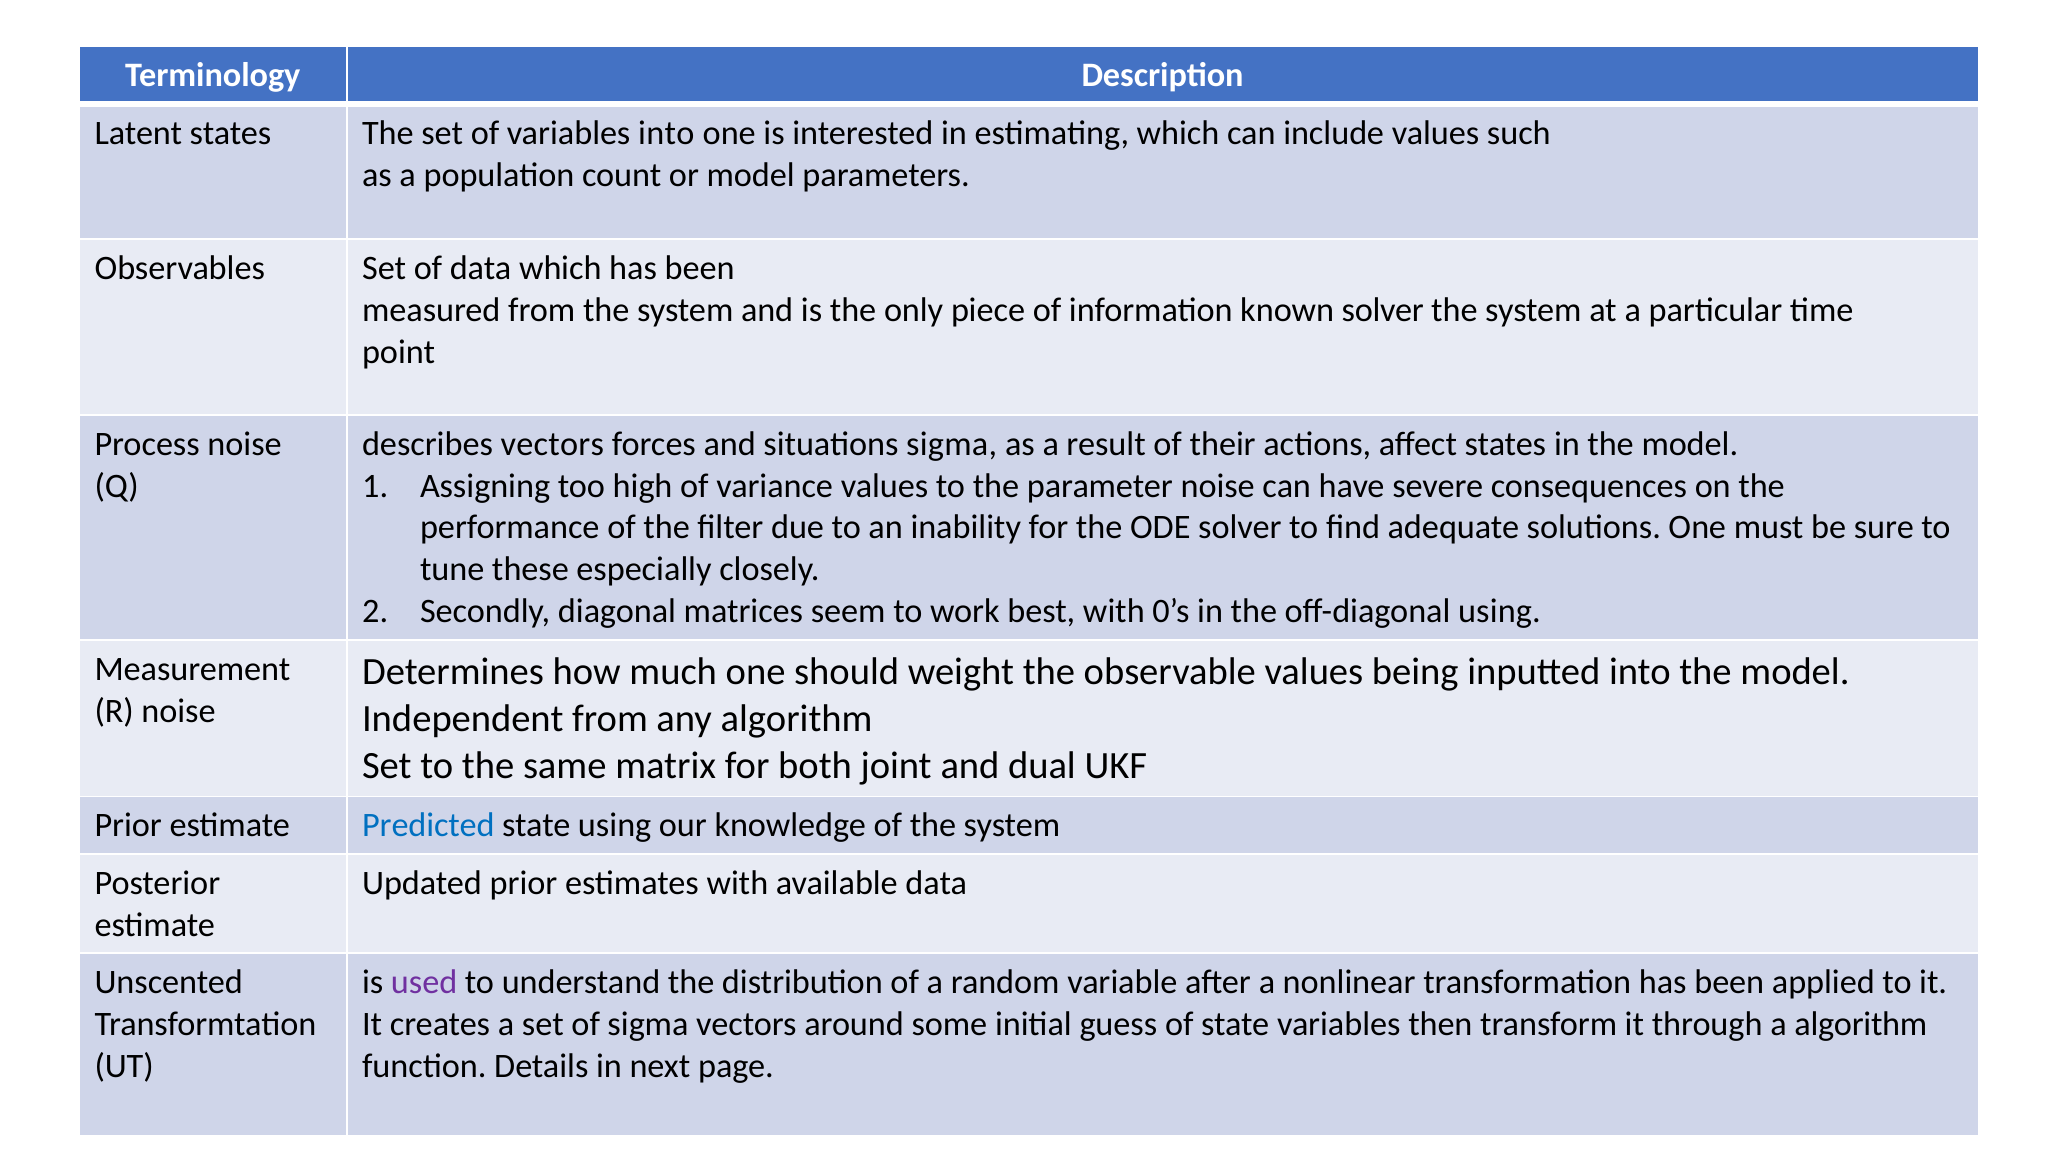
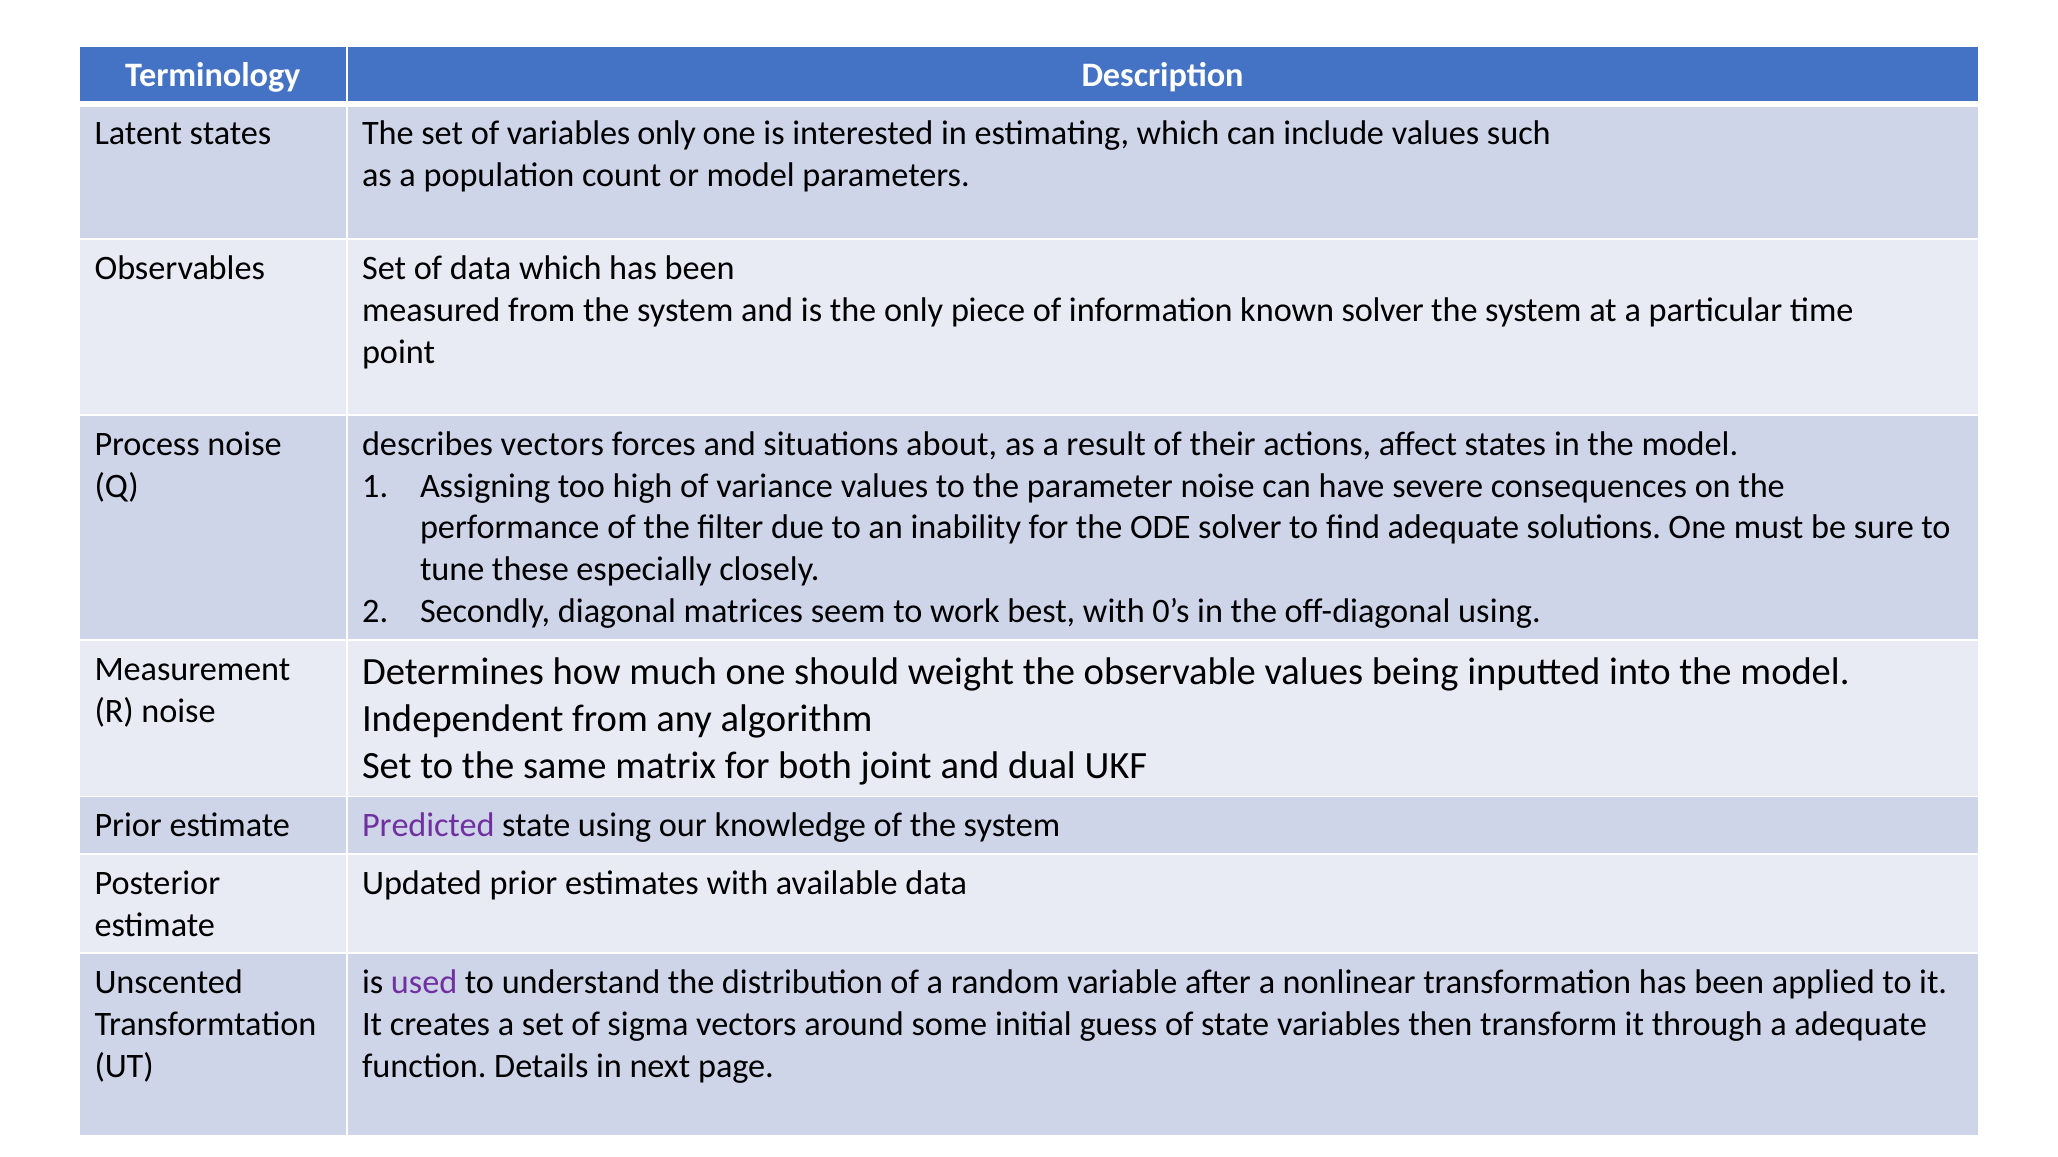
variables into: into -> only
situations sigma: sigma -> about
Predicted colour: blue -> purple
a algorithm: algorithm -> adequate
